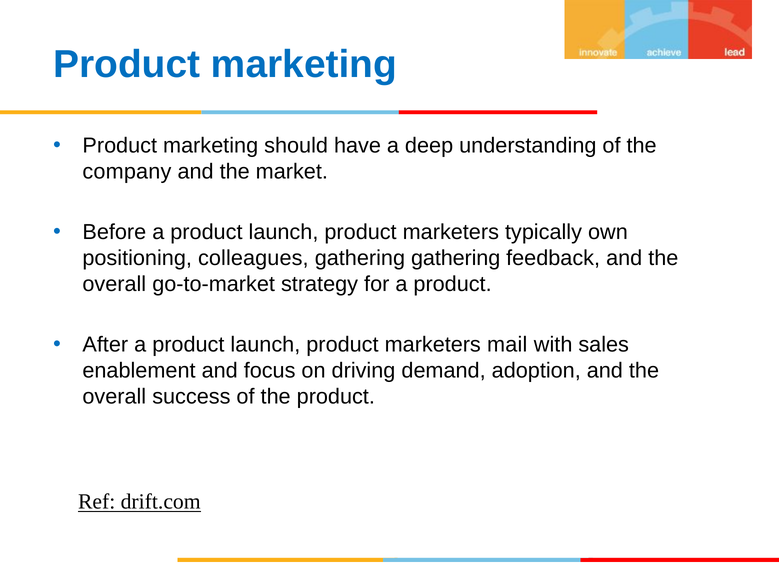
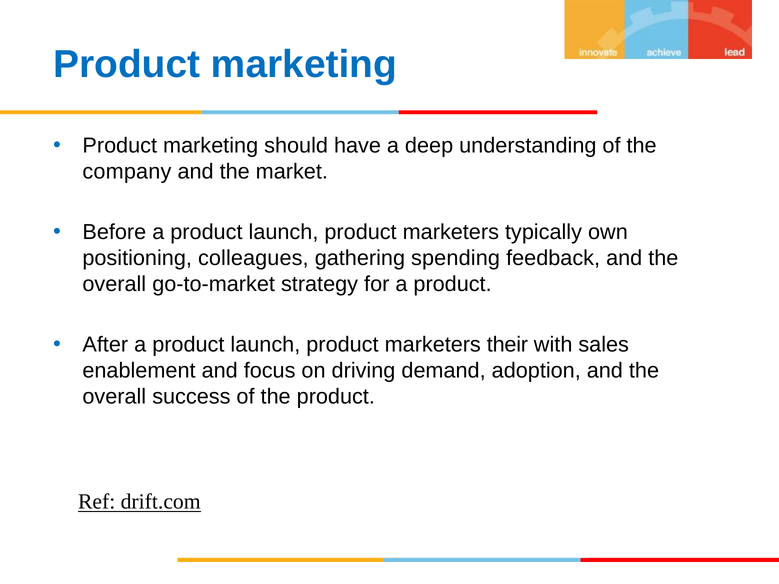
gathering gathering: gathering -> spending
mail: mail -> their
